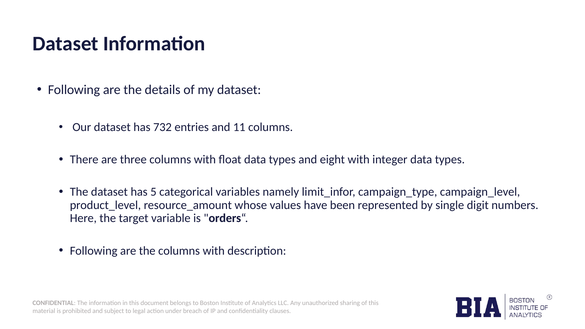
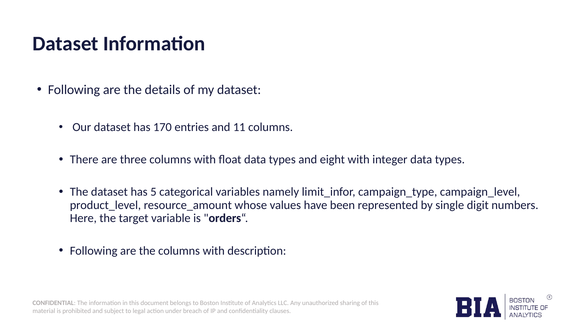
732: 732 -> 170
